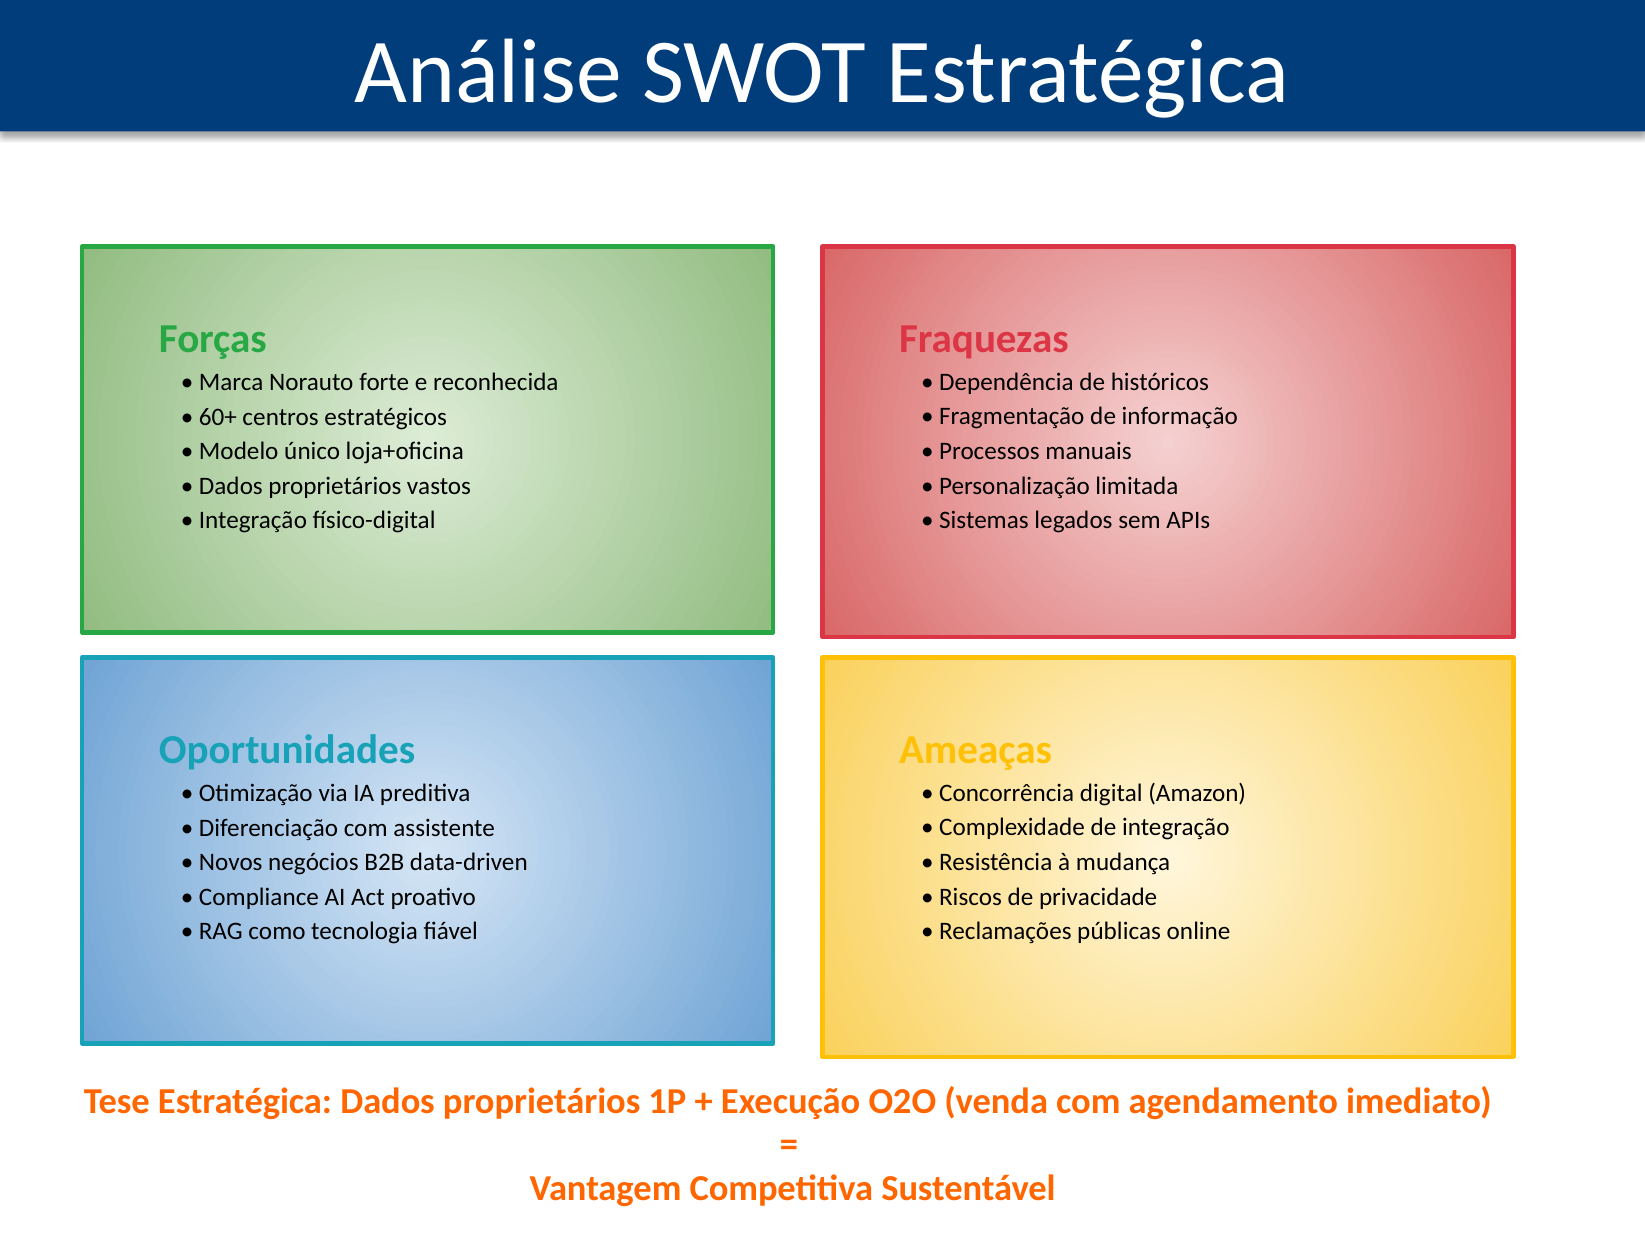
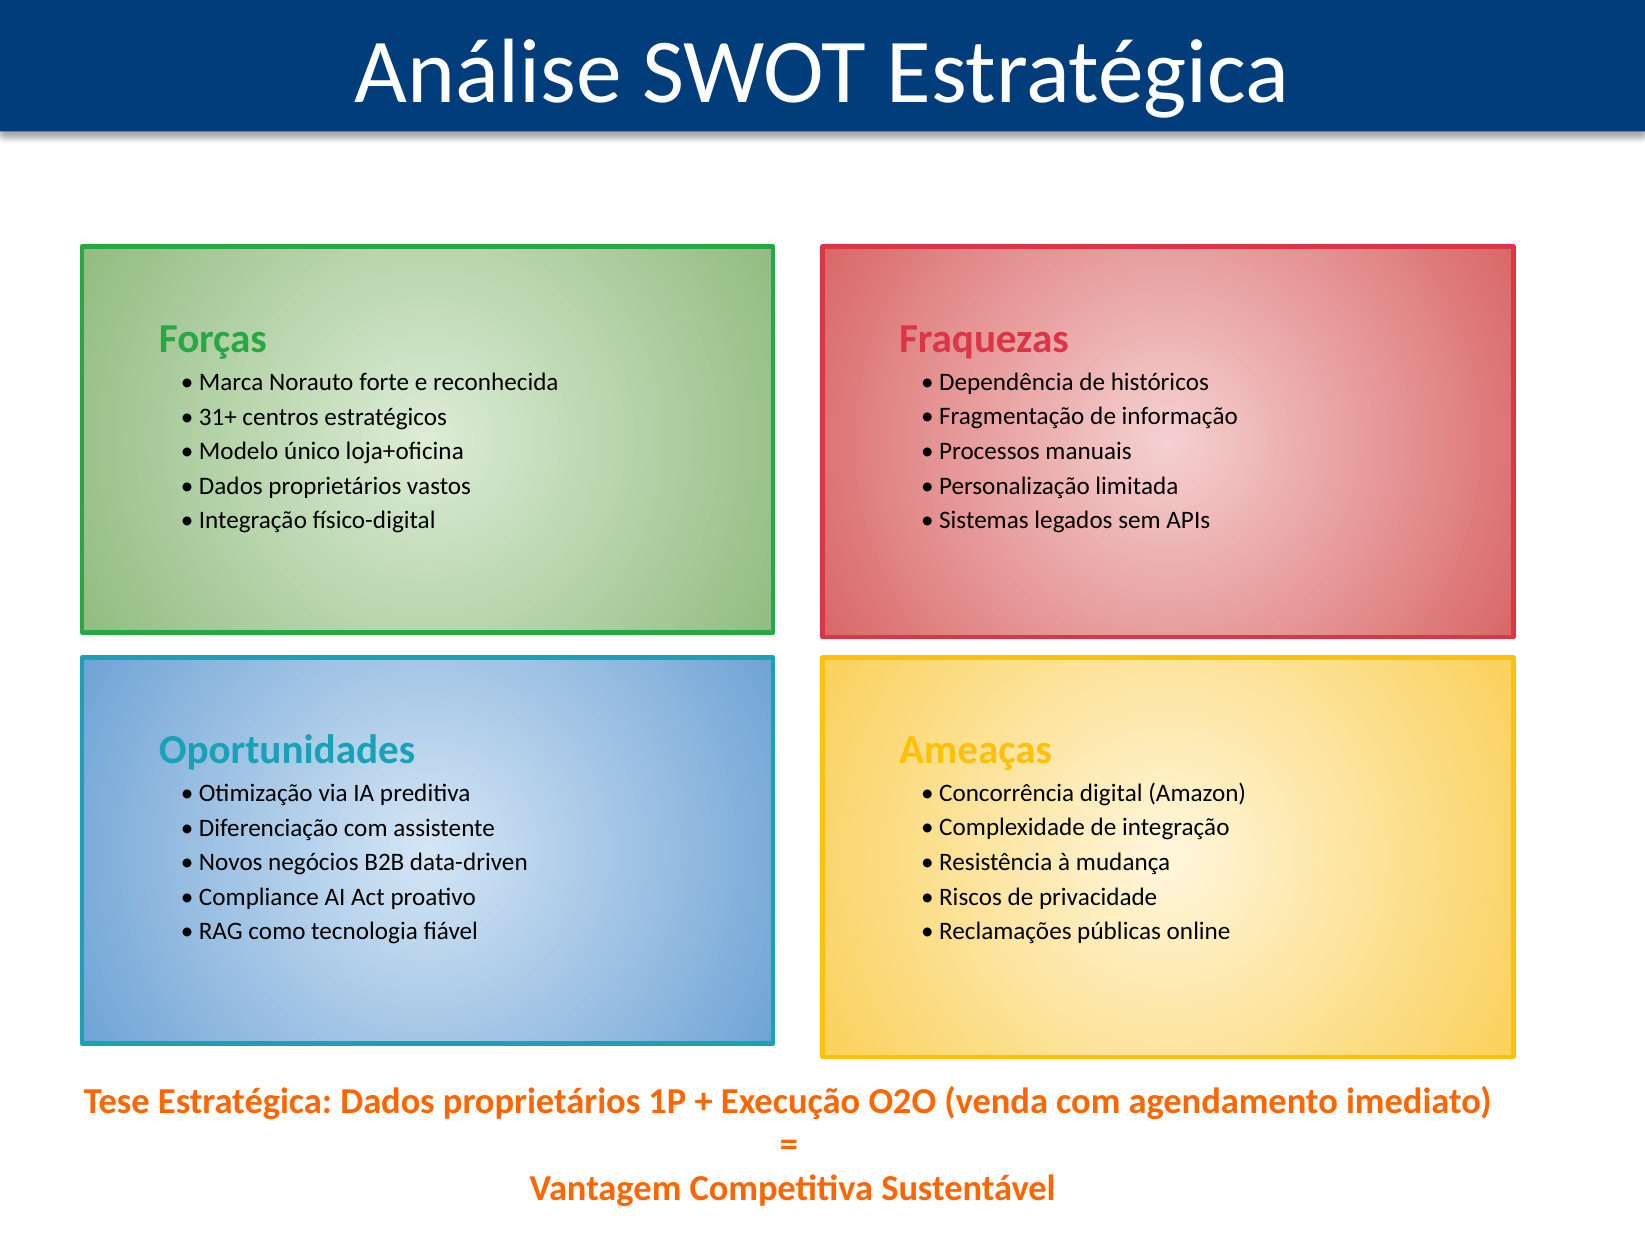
60+: 60+ -> 31+
